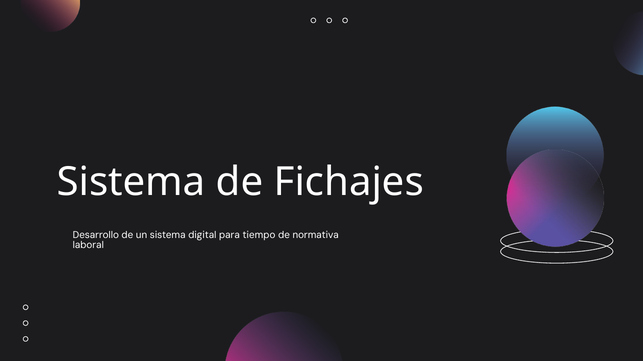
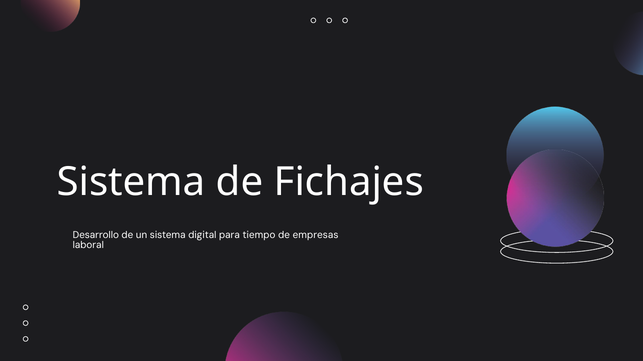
normativa: normativa -> empresas
